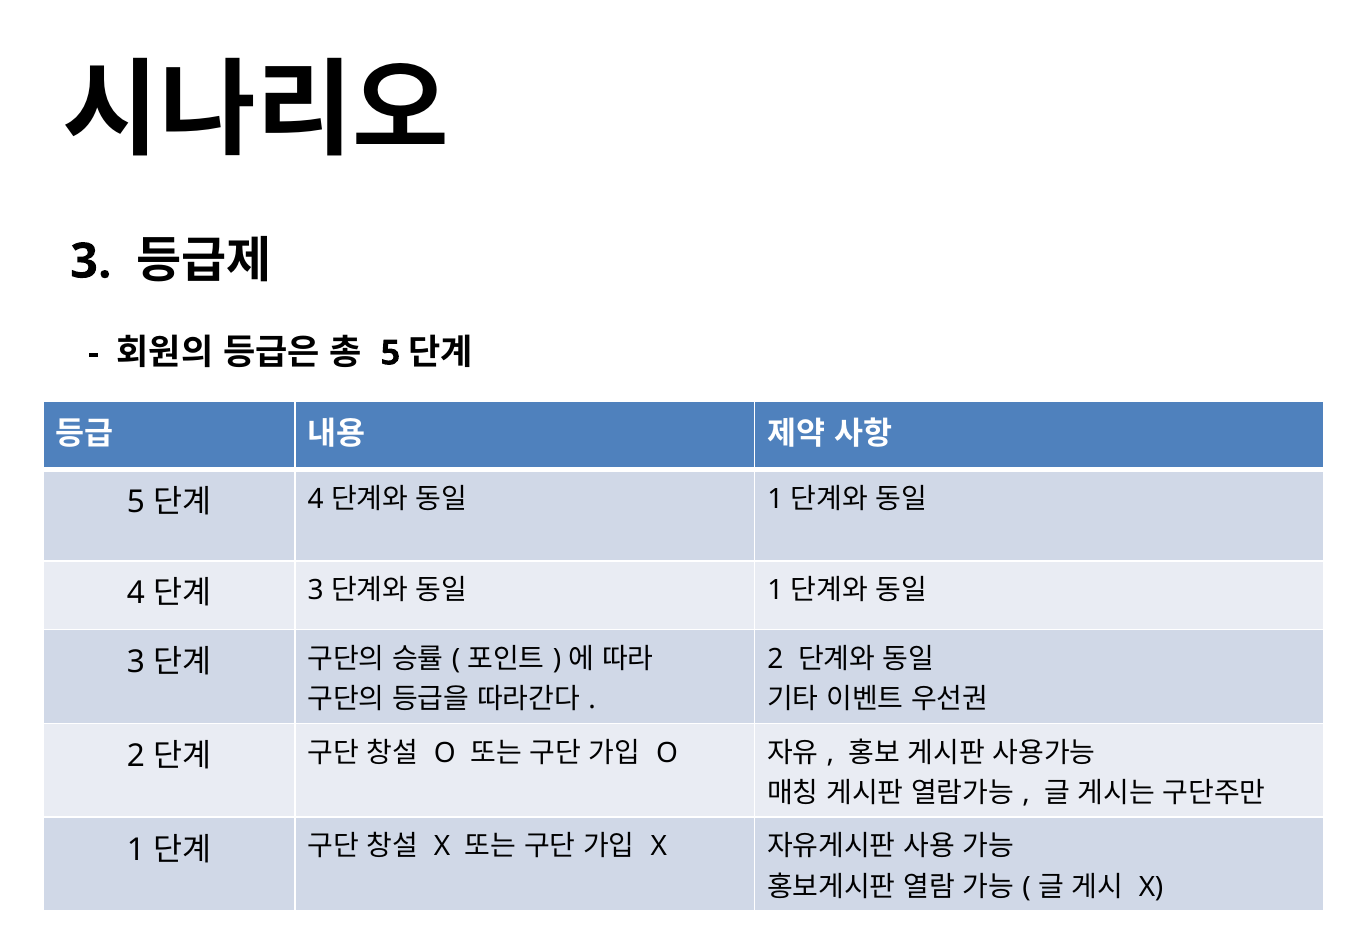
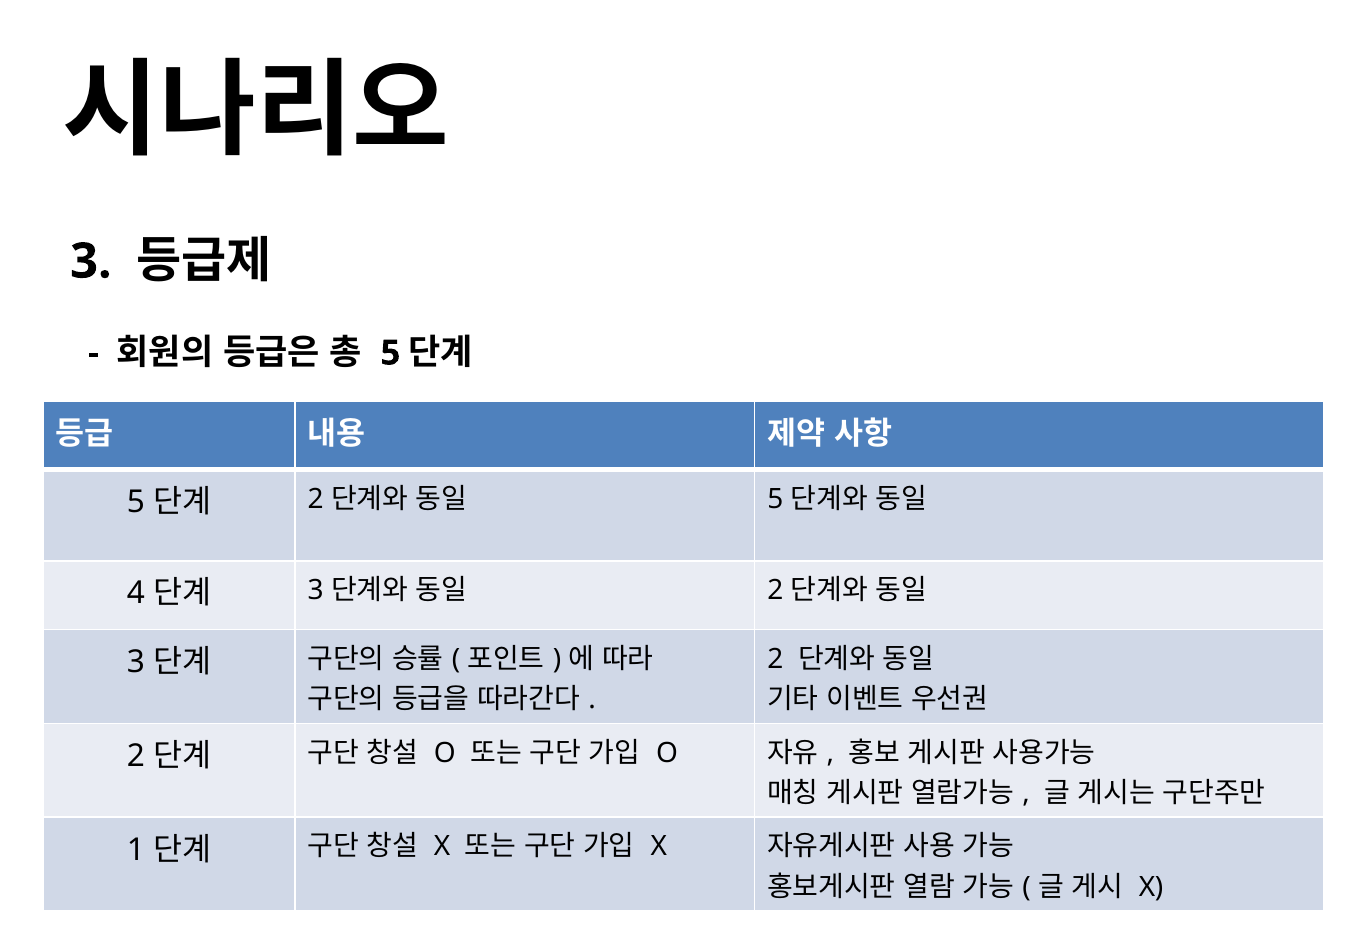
4 at (316, 499): 4 -> 2
1 at (775, 499): 1 -> 5
1 at (775, 590): 1 -> 2
